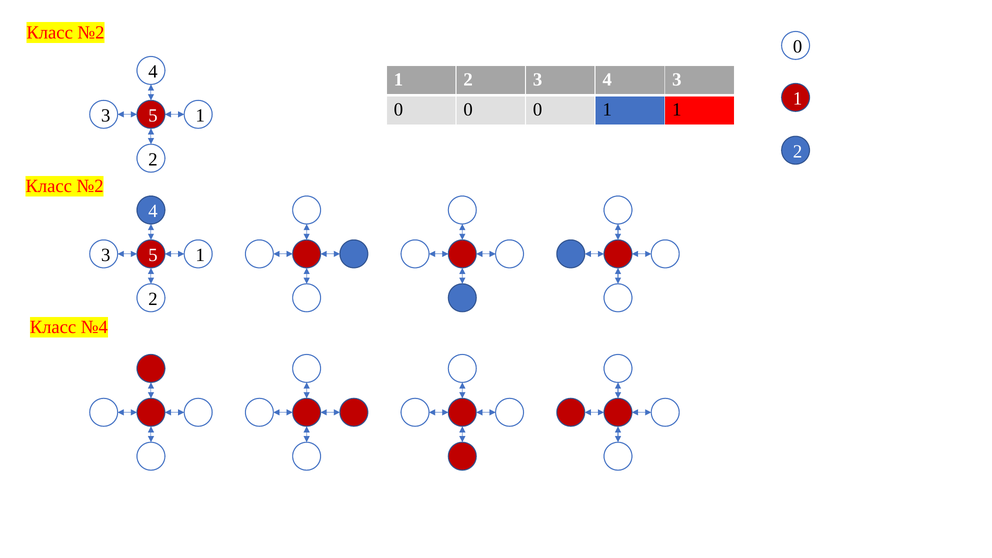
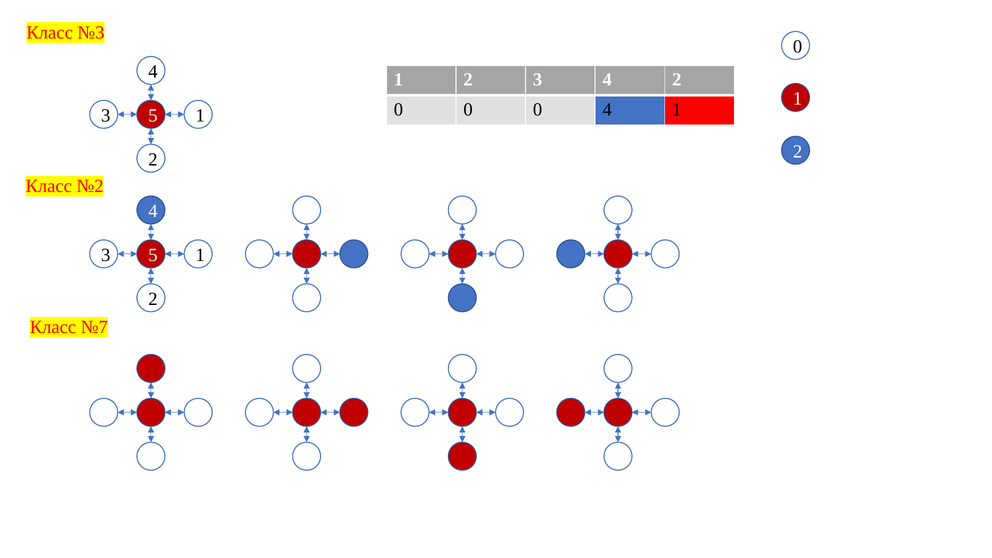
№2 at (91, 33): №2 -> №3
4 3: 3 -> 2
0 0 1: 1 -> 4
№4: №4 -> №7
